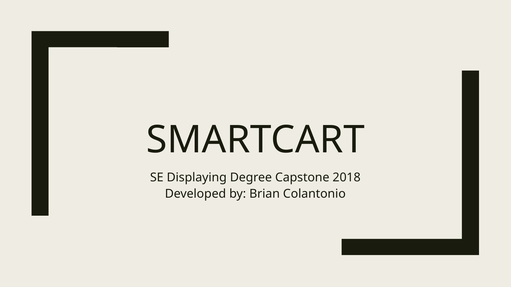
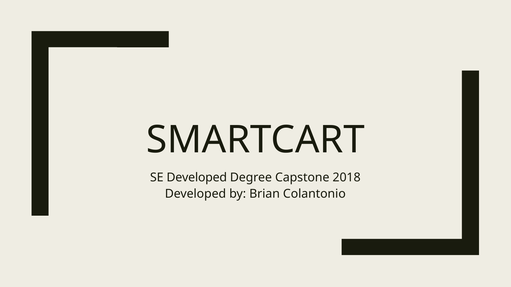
SE Displaying: Displaying -> Developed
